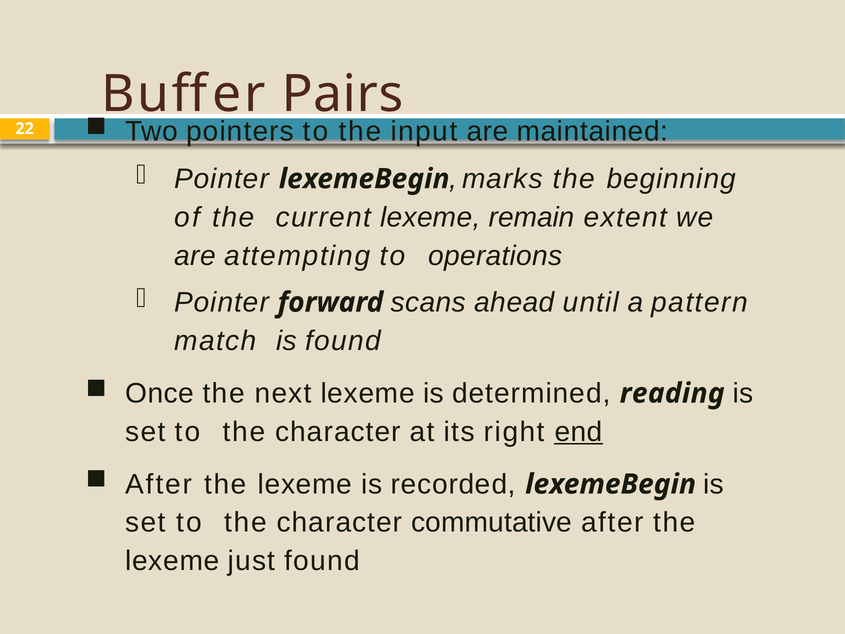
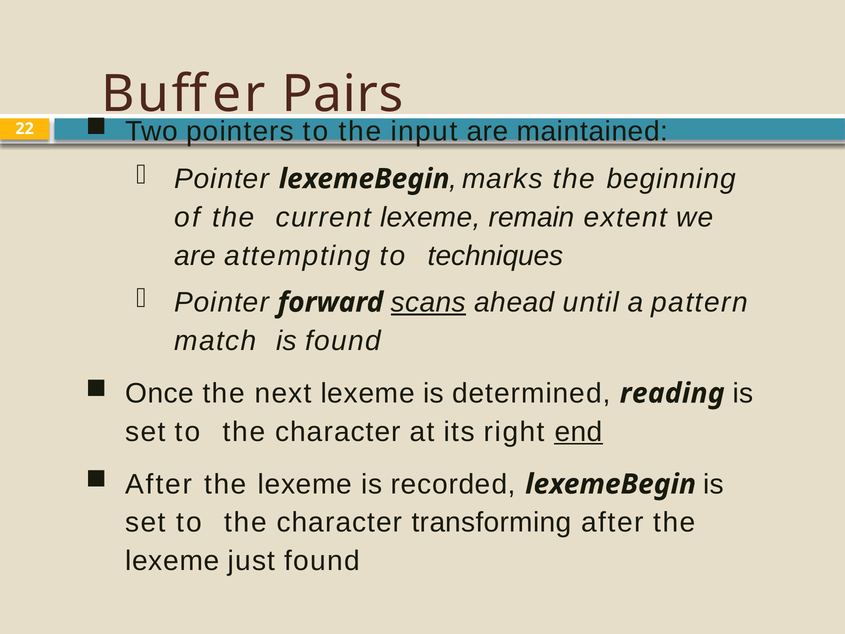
operations: operations -> techniques
scans underline: none -> present
commutative: commutative -> transforming
